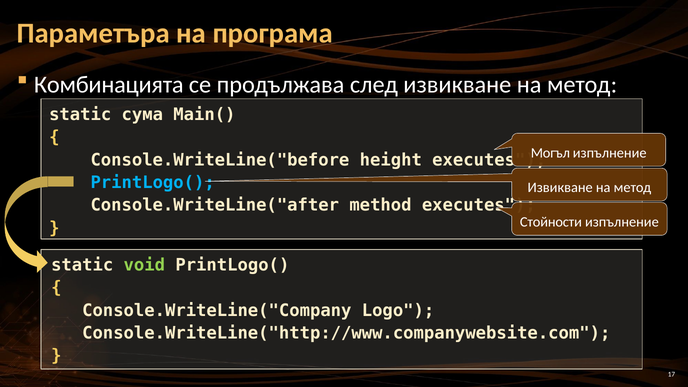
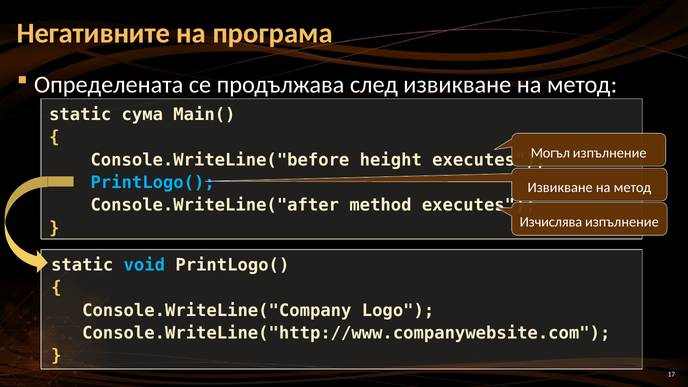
Параметъра: Параметъра -> Негативните
Комбинацията: Комбинацията -> Определената
Стойности: Стойности -> Изчислява
void colour: light green -> light blue
